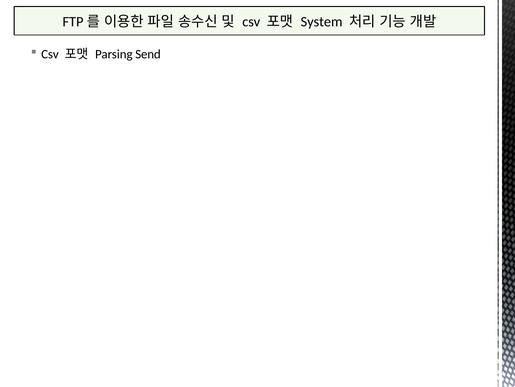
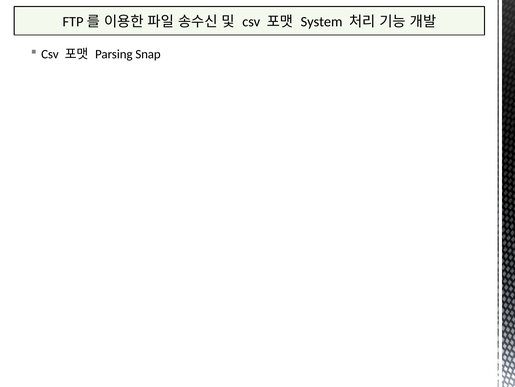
Send: Send -> Snap
